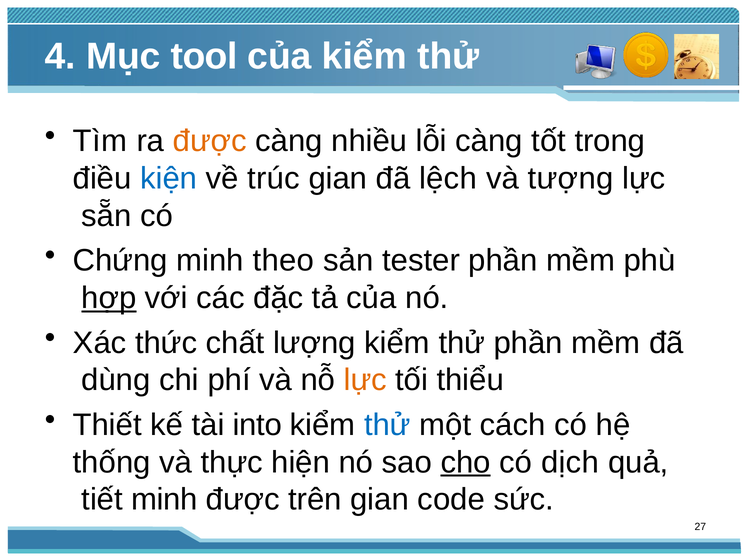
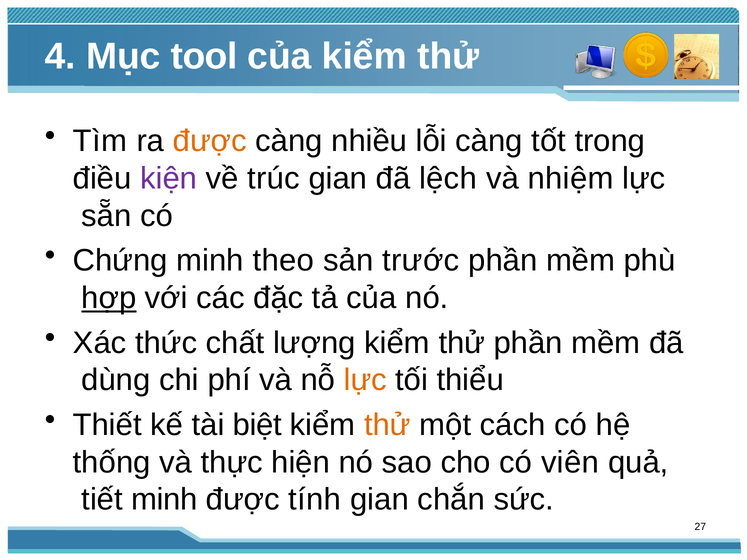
kiện colour: blue -> purple
tượng: tượng -> nhiệm
tester: tester -> trước
into: into -> biệt
thử at (387, 425) colour: blue -> orange
cho underline: present -> none
dịch: dịch -> viên
trên: trên -> tính
code: code -> chắn
